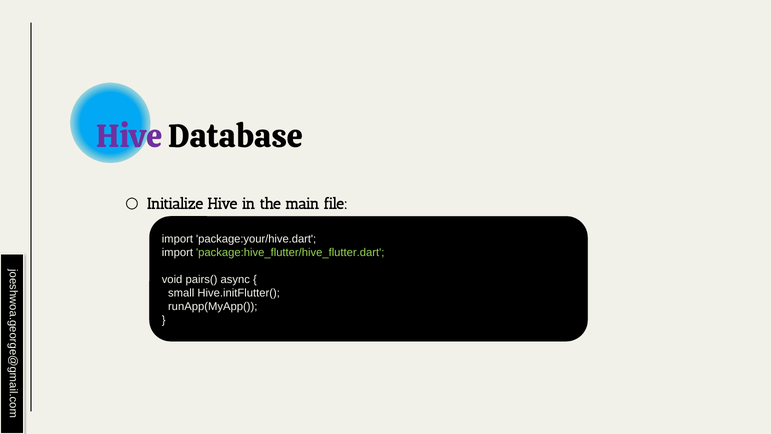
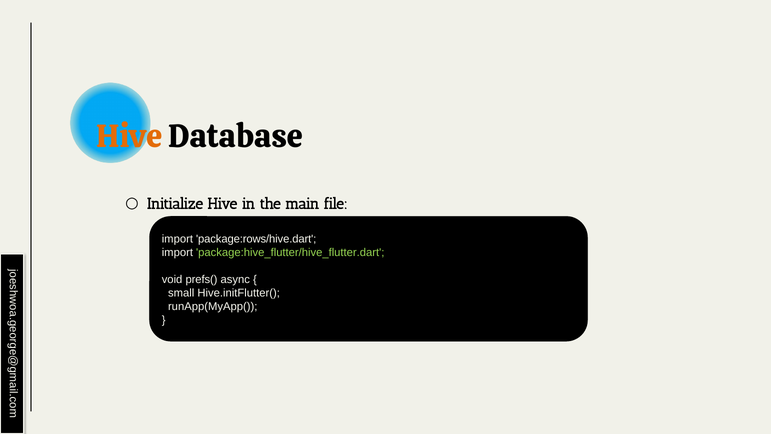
Hive at (129, 136) colour: purple -> orange
package:your/hive.dart: package:your/hive.dart -> package:rows/hive.dart
pairs(: pairs( -> prefs(
